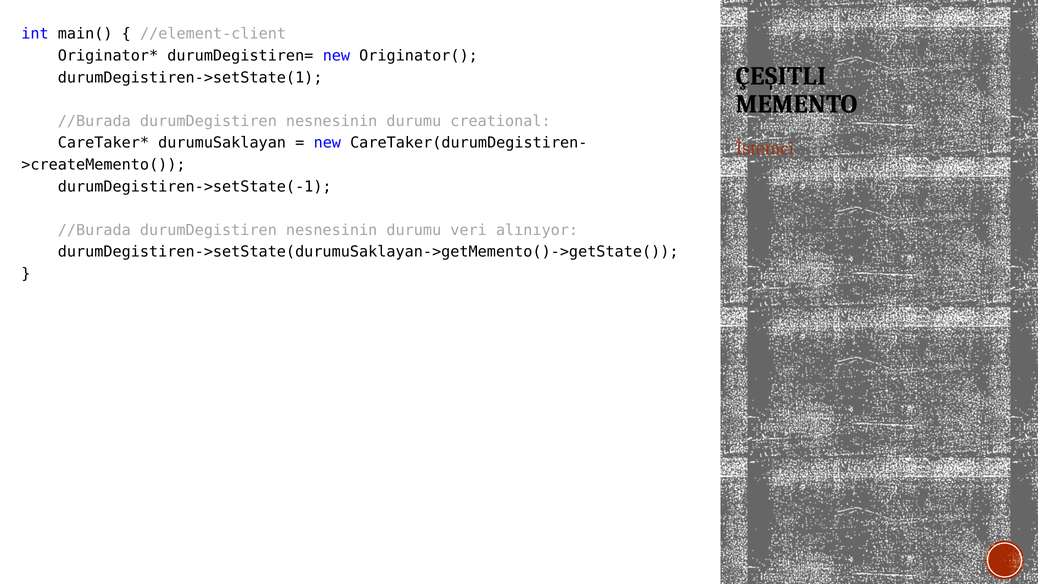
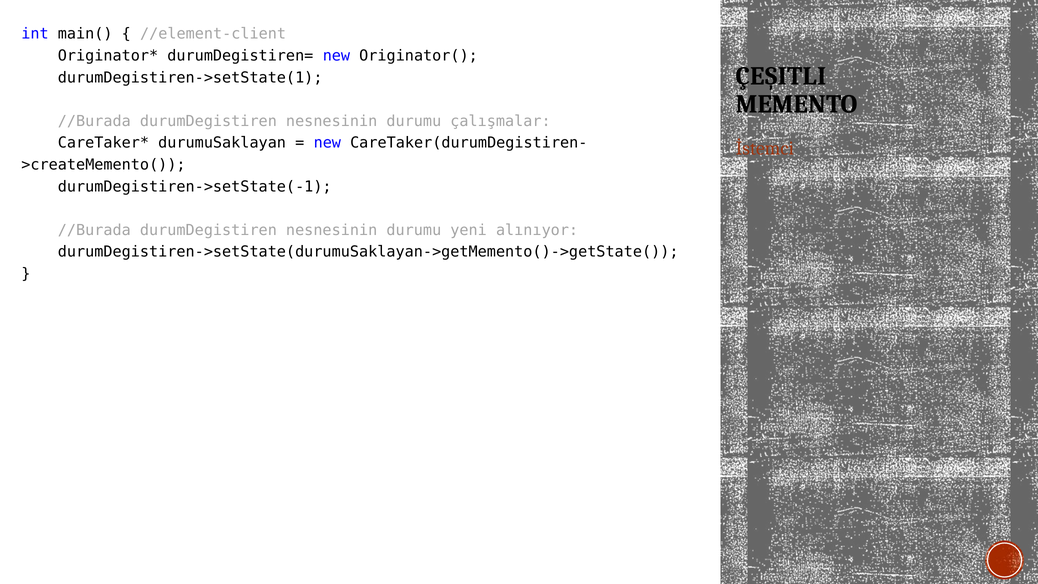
creational: creational -> çalışmalar
veri: veri -> yeni
